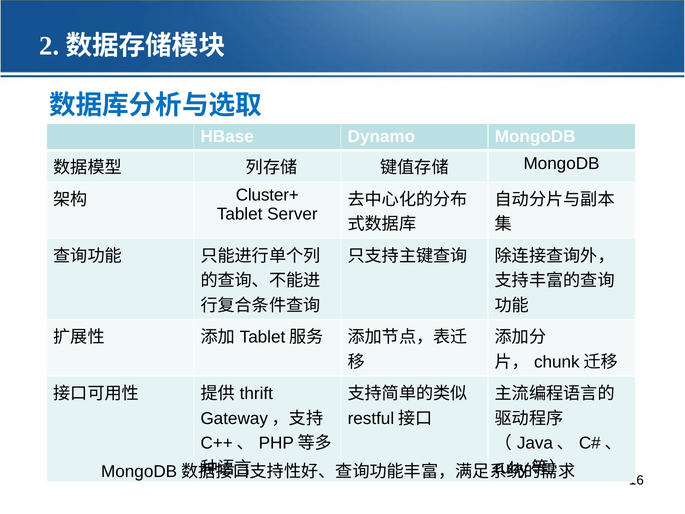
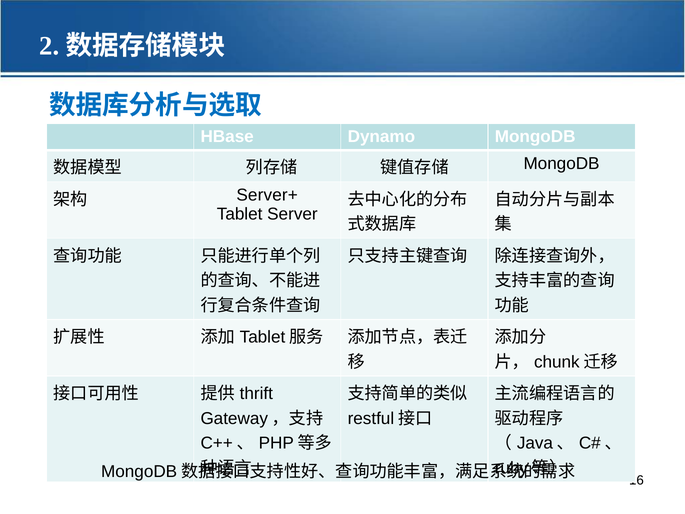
Cluster+: Cluster+ -> Server+
